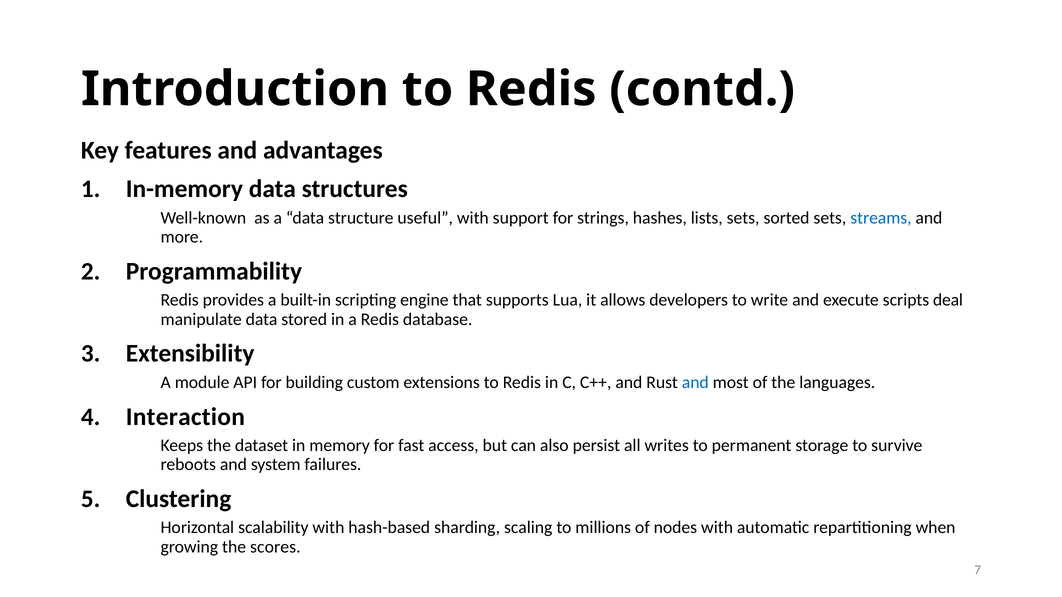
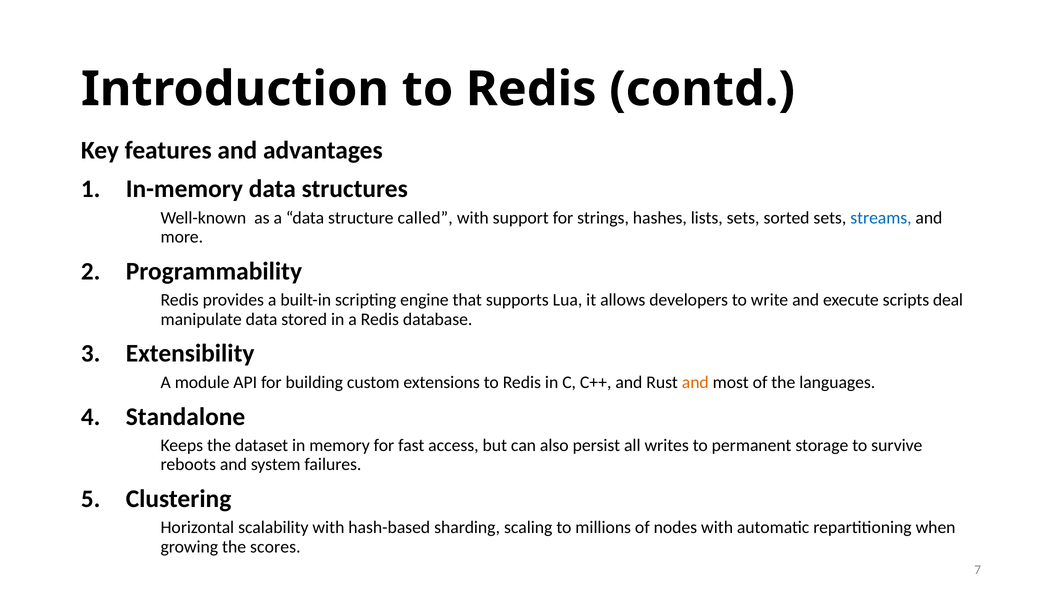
useful: useful -> called
and at (695, 383) colour: blue -> orange
Interaction: Interaction -> Standalone
